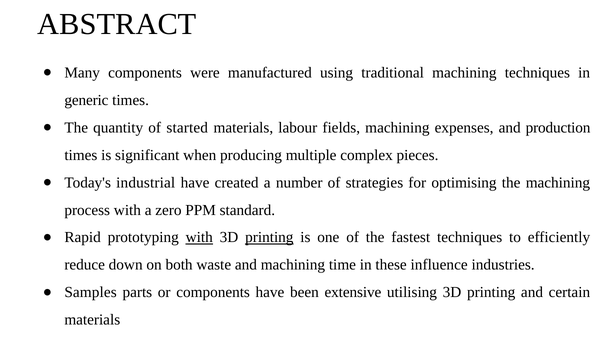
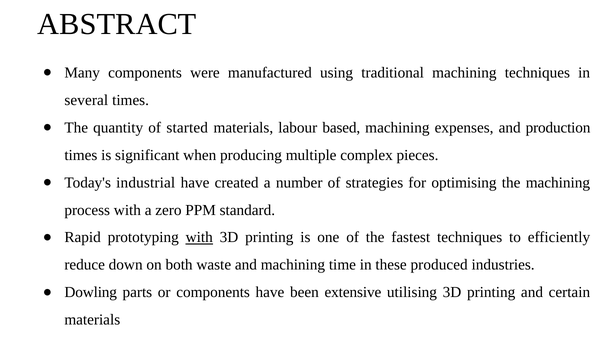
generic: generic -> several
fields: fields -> based
printing at (269, 238) underline: present -> none
influence: influence -> produced
Samples: Samples -> Dowling
